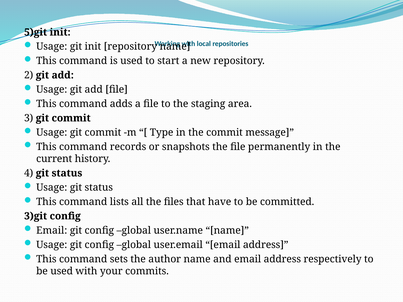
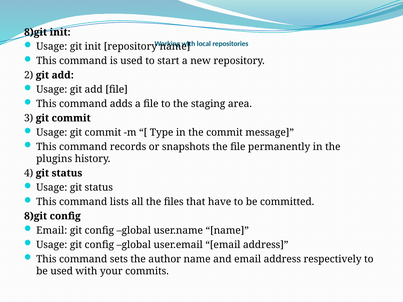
5)git at (36, 32): 5)git -> 8)git
current: current -> plugins
3)git at (36, 216): 3)git -> 8)git
